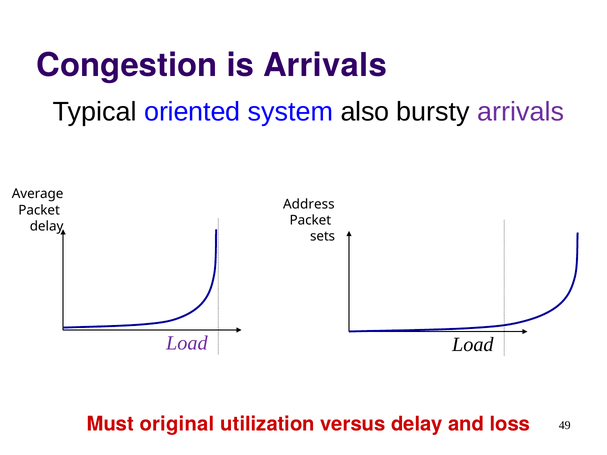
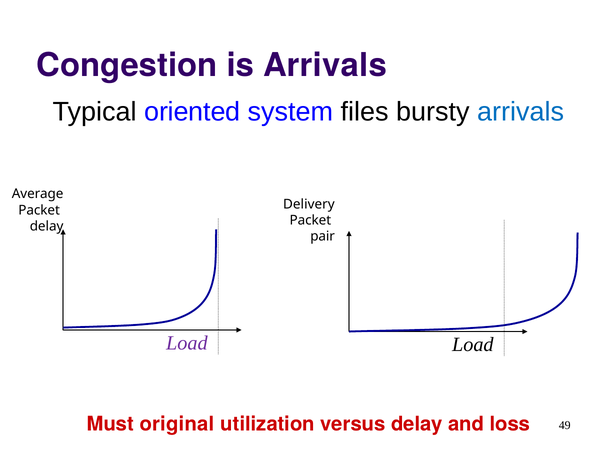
also: also -> files
arrivals at (521, 112) colour: purple -> blue
Address: Address -> Delivery
sets: sets -> pair
